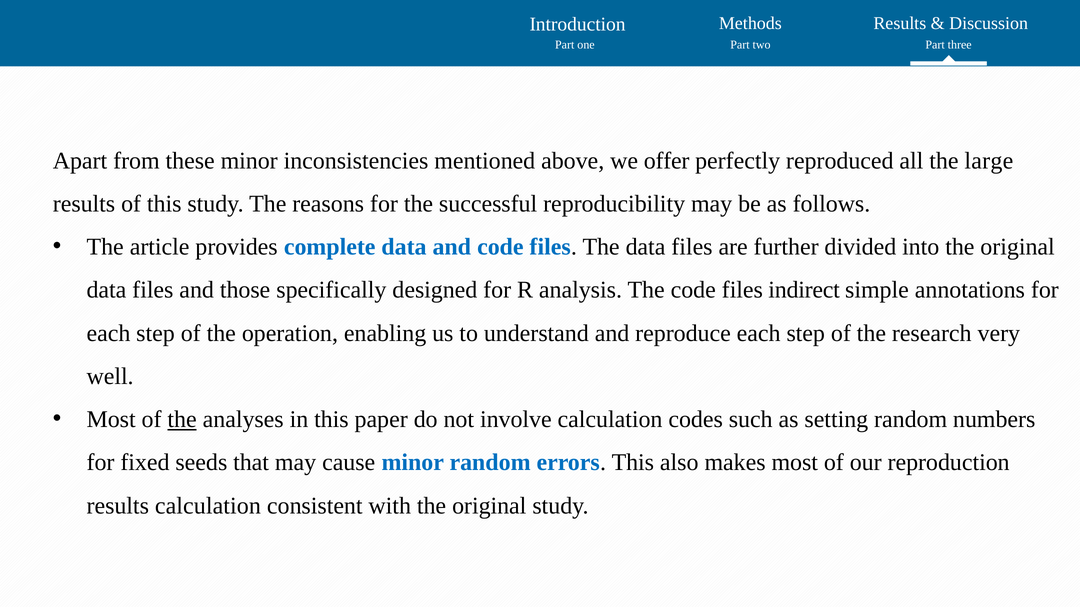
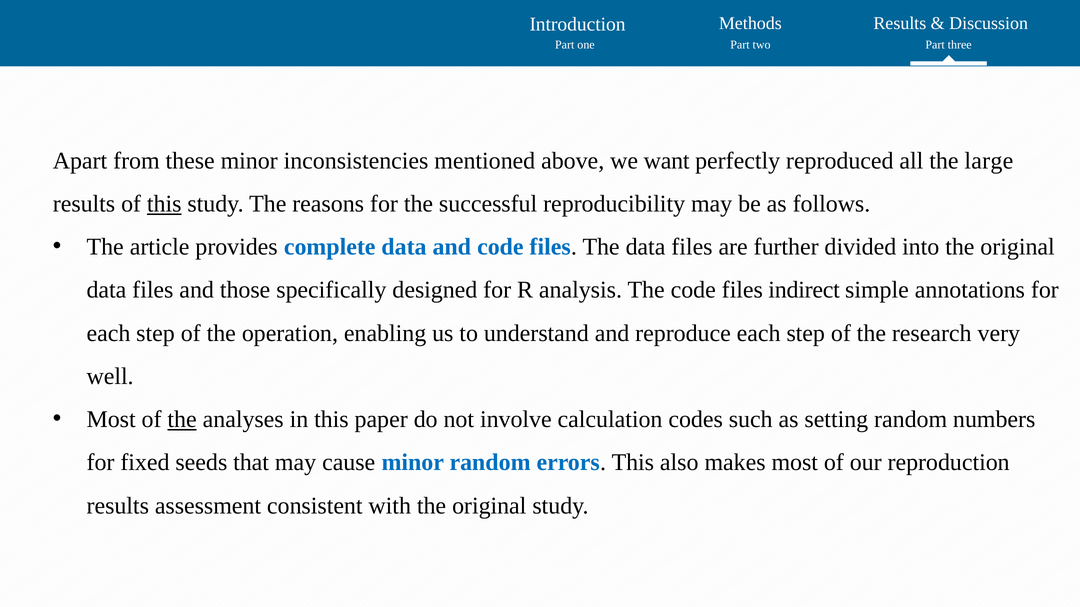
offer: offer -> want
this at (164, 204) underline: none -> present
results calculation: calculation -> assessment
